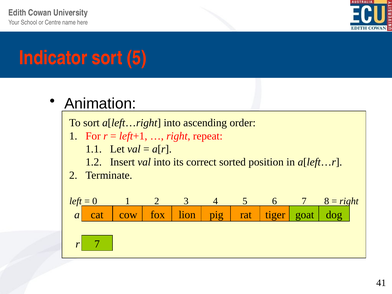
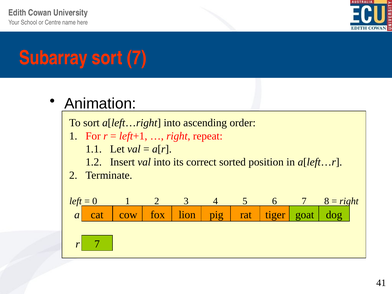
Indicator: Indicator -> Subarray
sort 5: 5 -> 7
